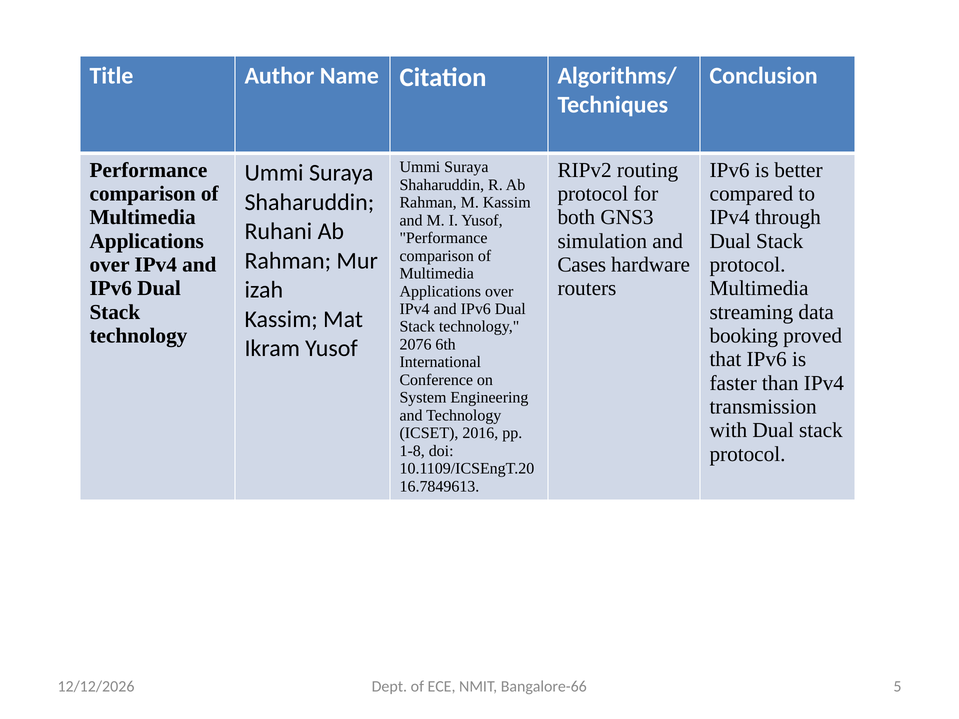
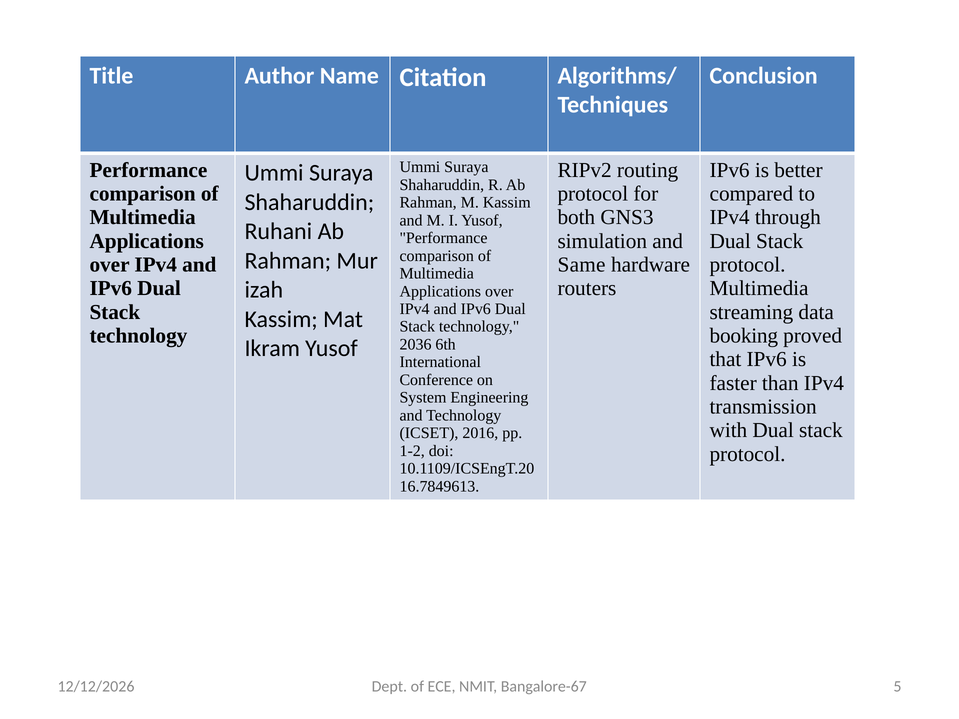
Cases: Cases -> Same
2076: 2076 -> 2036
1-8: 1-8 -> 1-2
Bangalore-66: Bangalore-66 -> Bangalore-67
